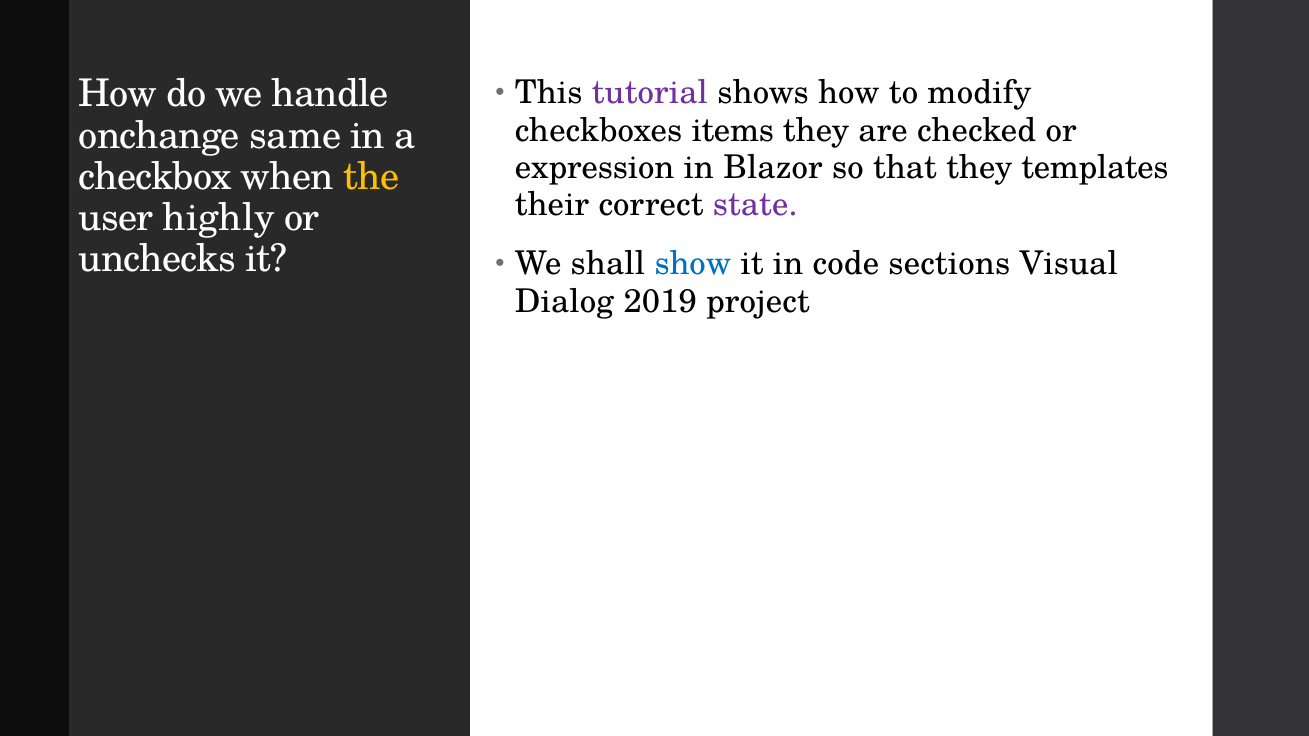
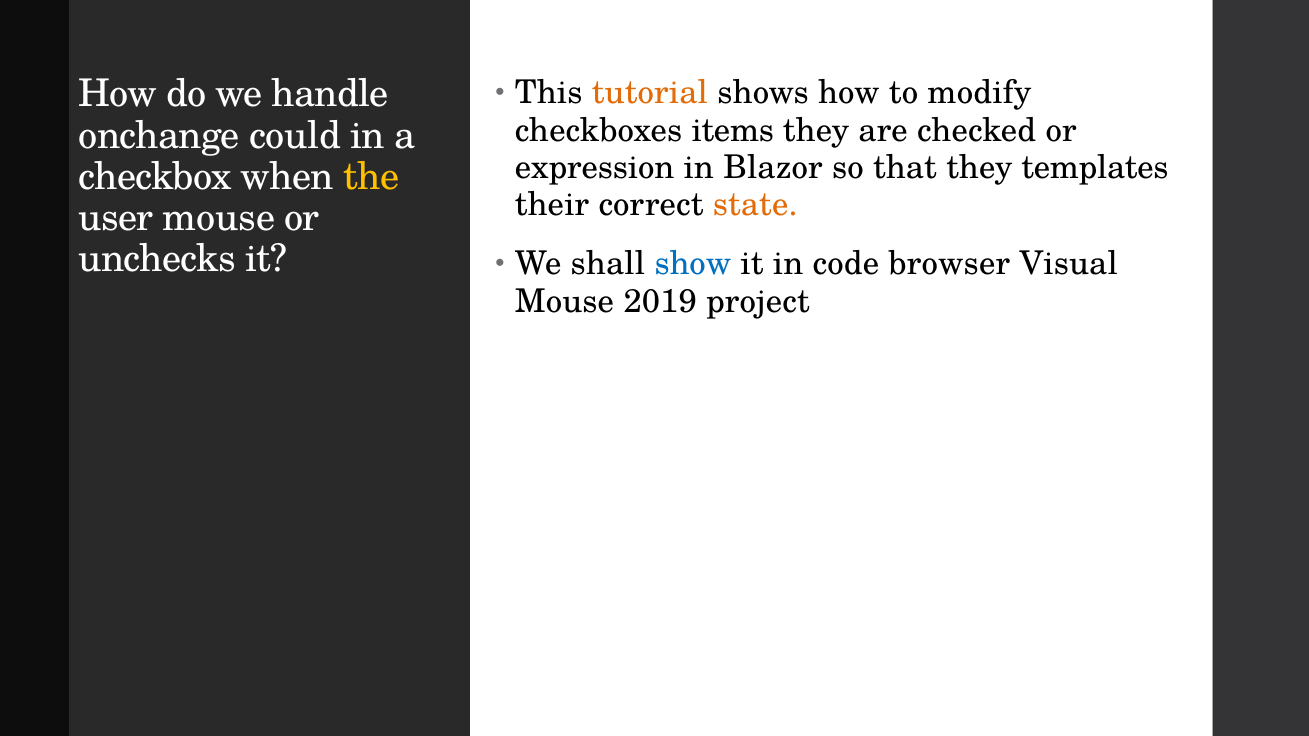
tutorial colour: purple -> orange
same: same -> could
state colour: purple -> orange
user highly: highly -> mouse
sections: sections -> browser
Dialog at (564, 301): Dialog -> Mouse
